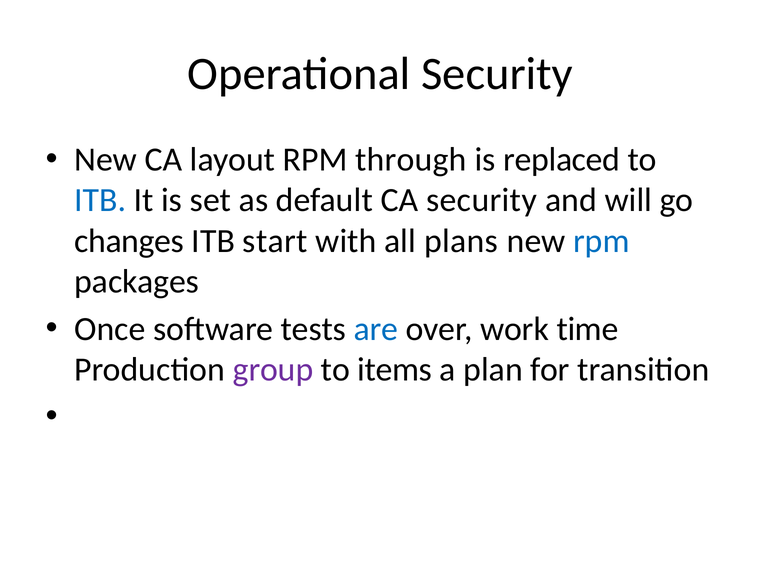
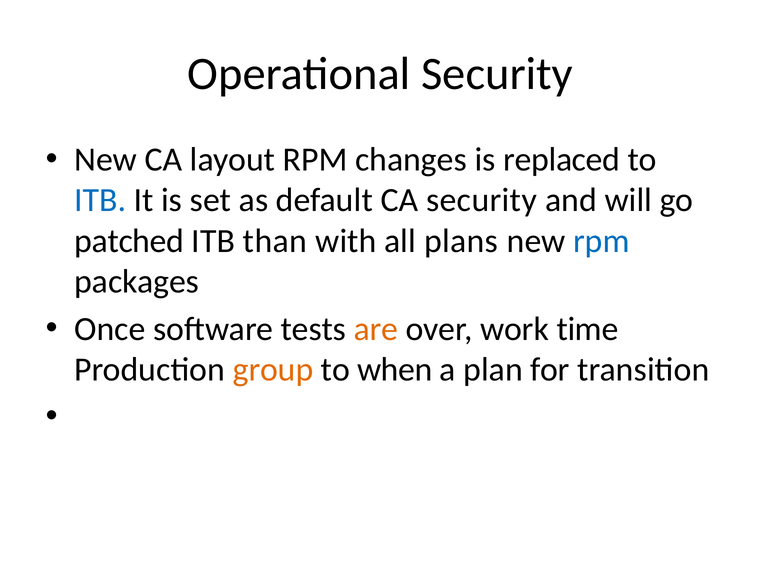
through: through -> changes
changes: changes -> patched
start: start -> than
are colour: blue -> orange
group colour: purple -> orange
items: items -> when
